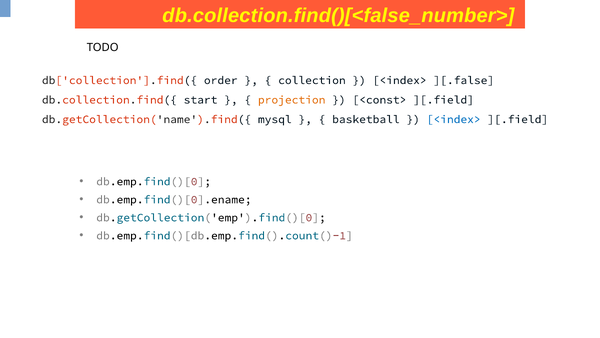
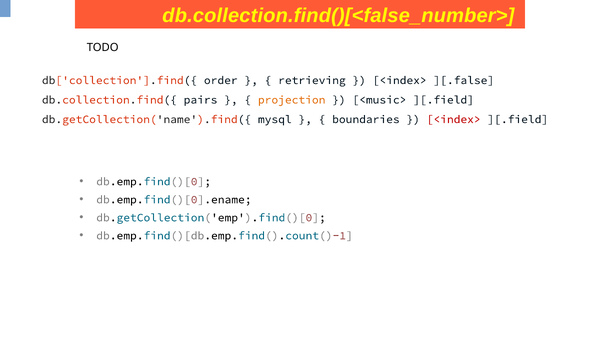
collection: collection -> retrieving
start: start -> pairs
<const>: <const> -> <music>
basketball: basketball -> boundaries
<index> at (454, 119) colour: blue -> red
